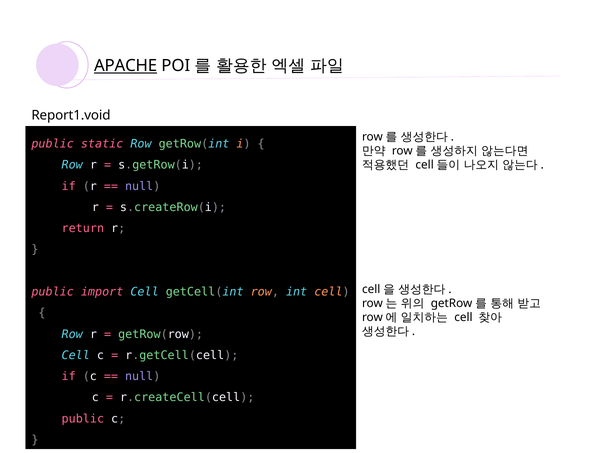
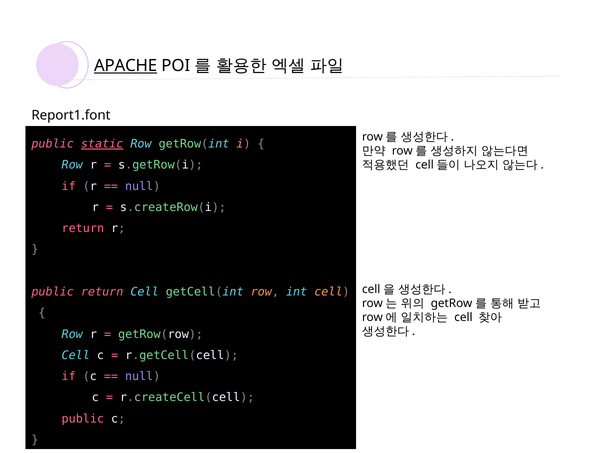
Report1.void: Report1.void -> Report1.font
static underline: none -> present
public import: import -> return
